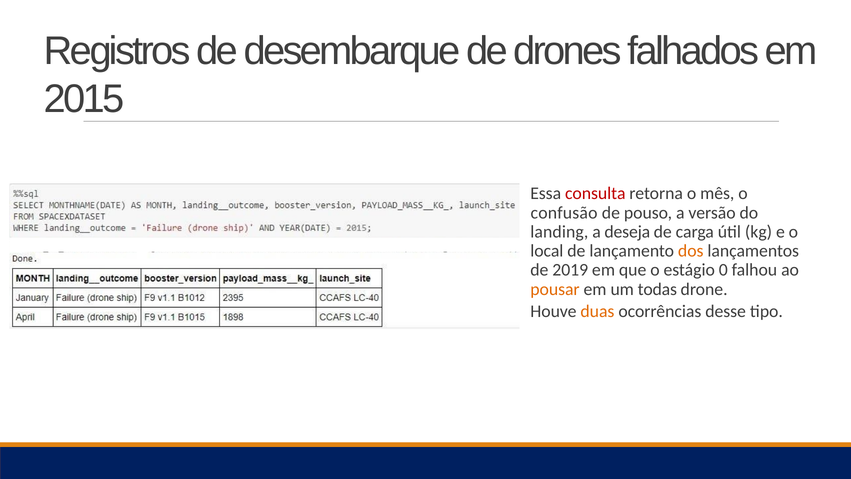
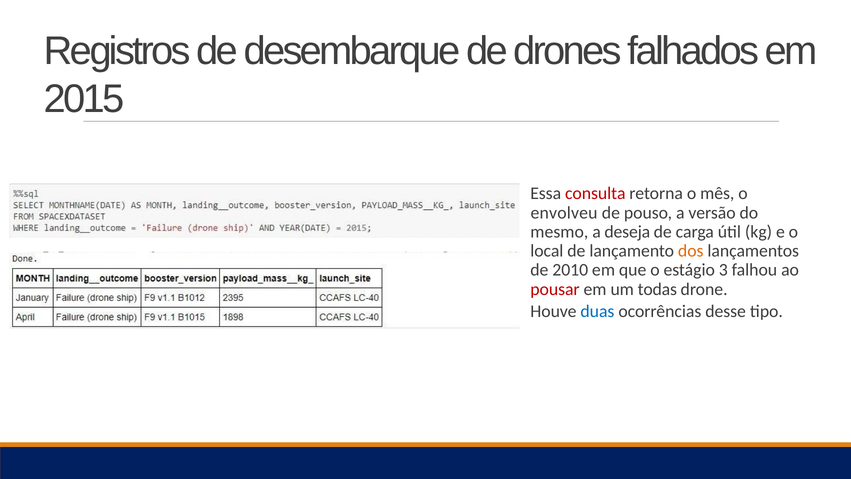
confusão: confusão -> envolveu
landing: landing -> mesmo
2019: 2019 -> 2010
0: 0 -> 3
pousar colour: orange -> red
duas colour: orange -> blue
